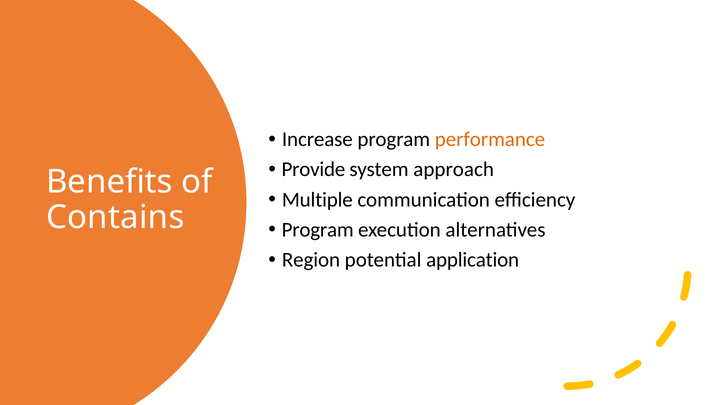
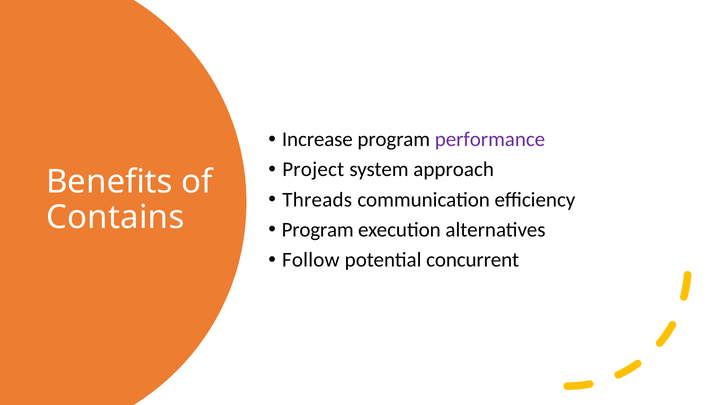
performance colour: orange -> purple
Provide: Provide -> Project
Multiple: Multiple -> Threads
Region: Region -> Follow
application: application -> concurrent
